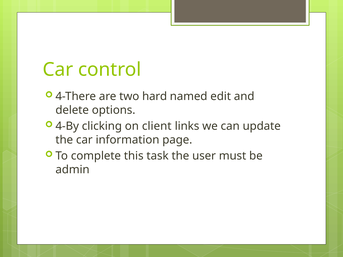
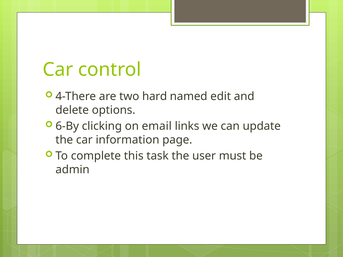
4-By: 4-By -> 6-By
client: client -> email
